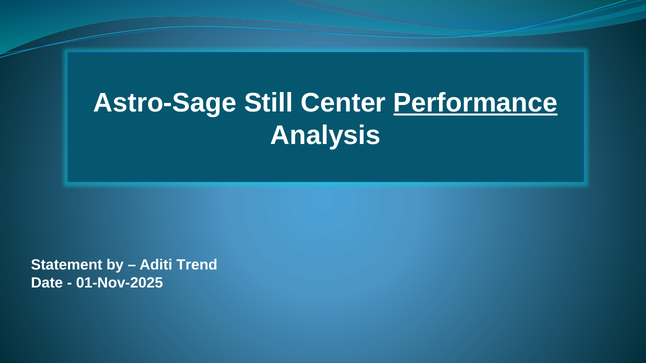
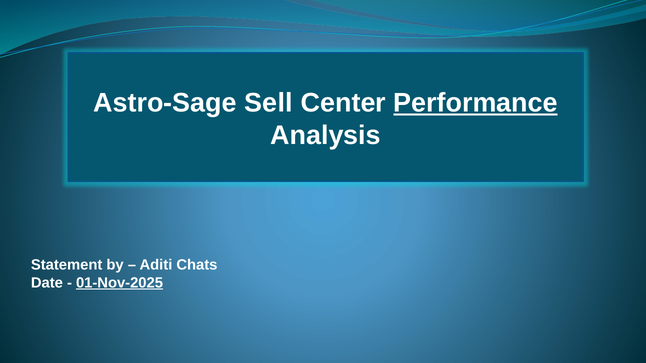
Still: Still -> Sell
Trend: Trend -> Chats
01-Nov-2025 underline: none -> present
